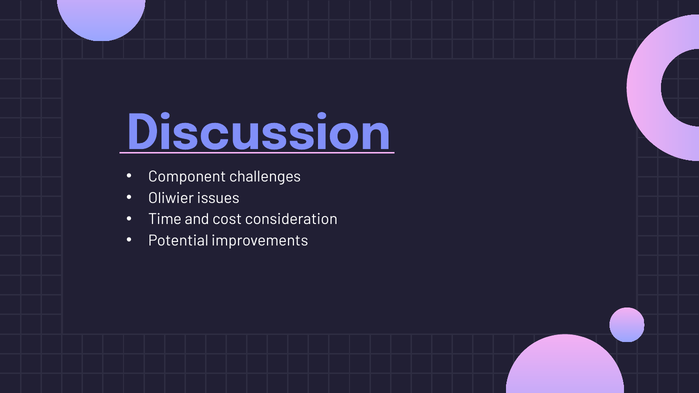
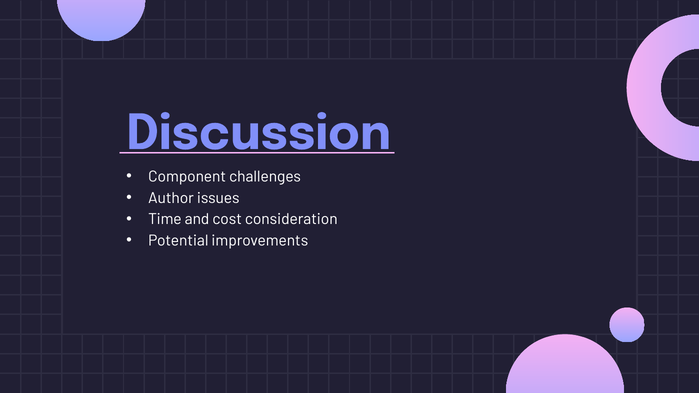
Oliwier: Oliwier -> Author
